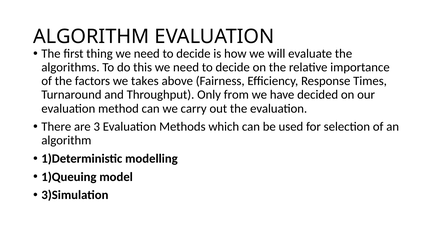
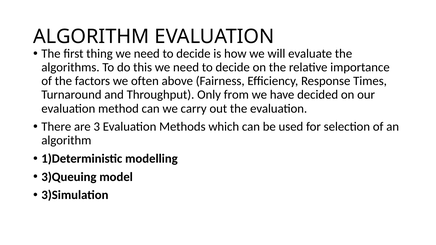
takes: takes -> often
1)Queuing: 1)Queuing -> 3)Queuing
